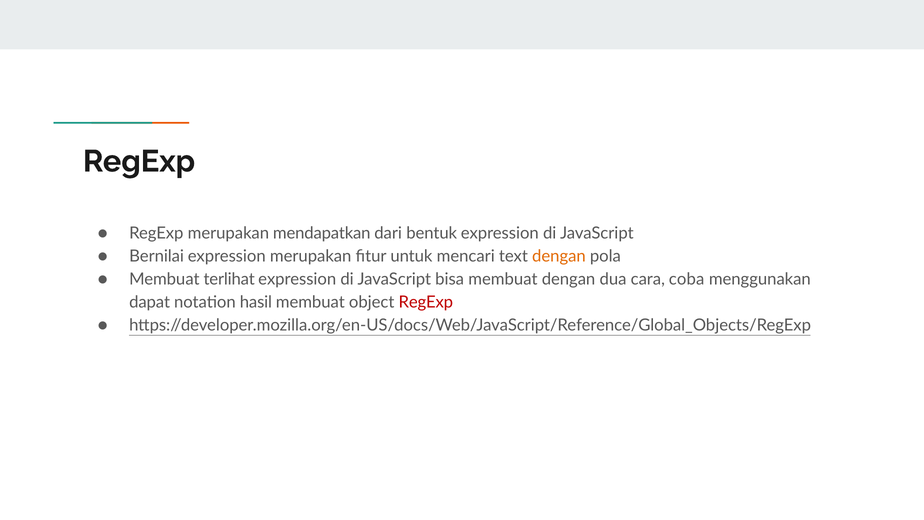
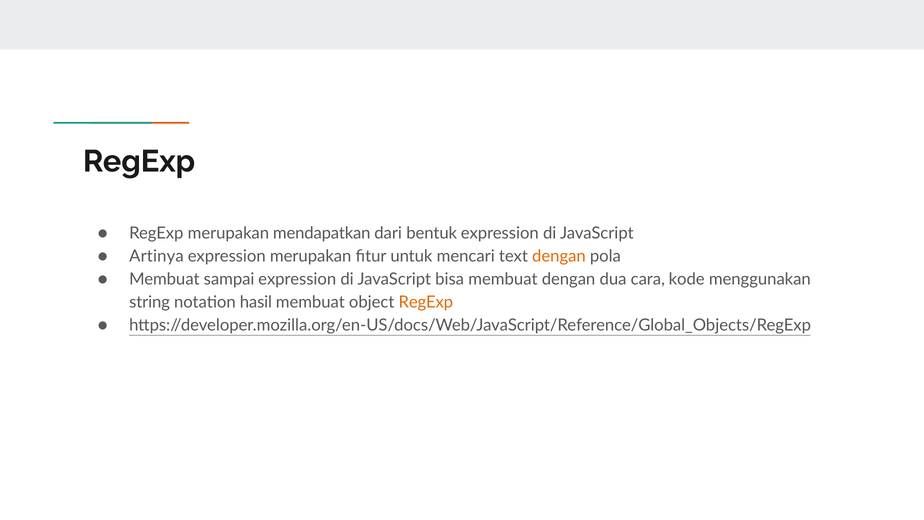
Bernilai: Bernilai -> Artinya
terlihat: terlihat -> sampai
coba: coba -> kode
dapat: dapat -> string
RegExp at (426, 302) colour: red -> orange
